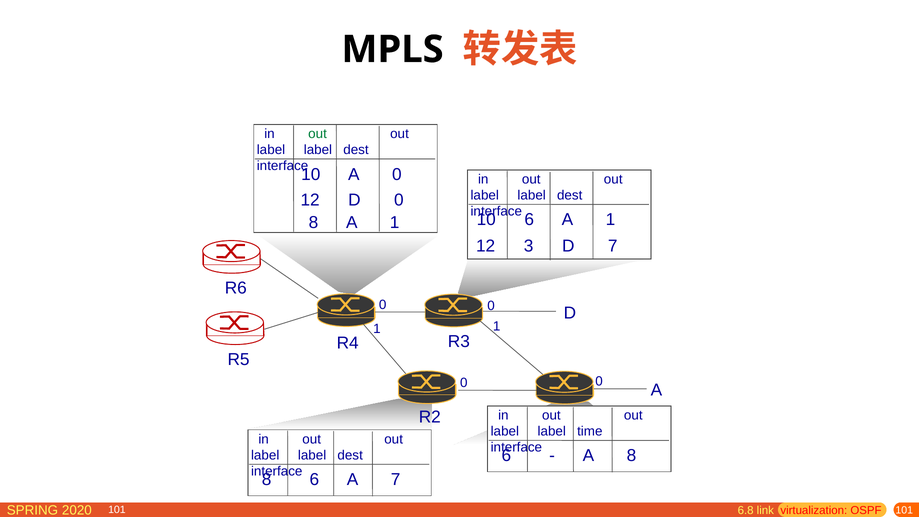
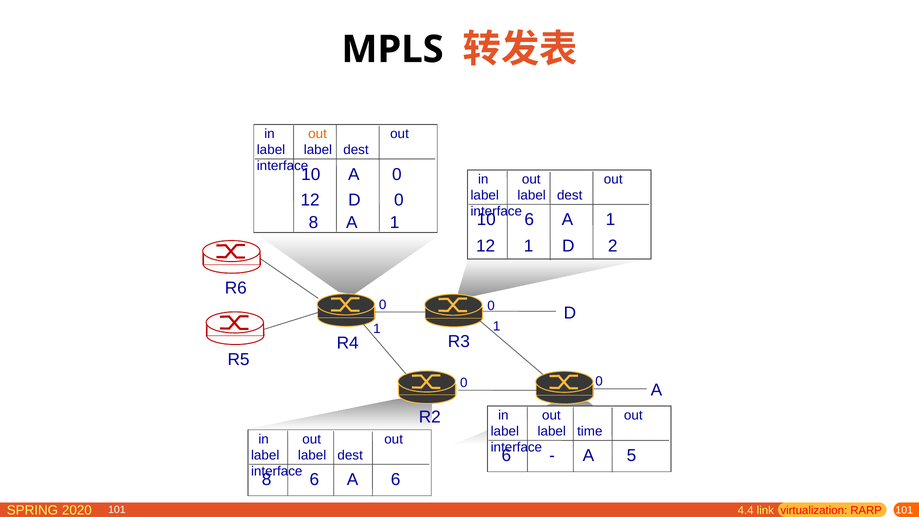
out at (318, 134) colour: green -> orange
12 3: 3 -> 1
D 7: 7 -> 2
A 8: 8 -> 5
A 7: 7 -> 6
6.8: 6.8 -> 4.4
OSPF: OSPF -> RARP
